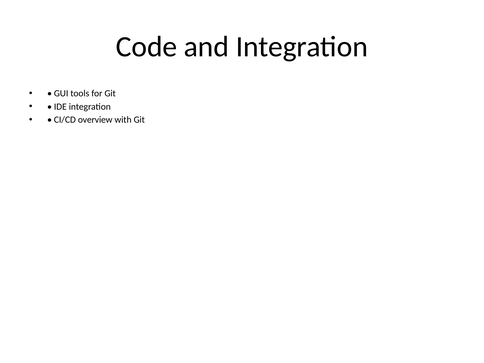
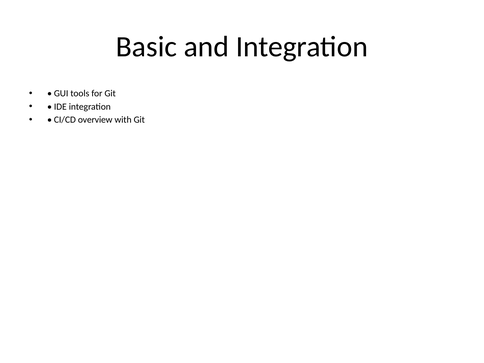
Code: Code -> Basic
